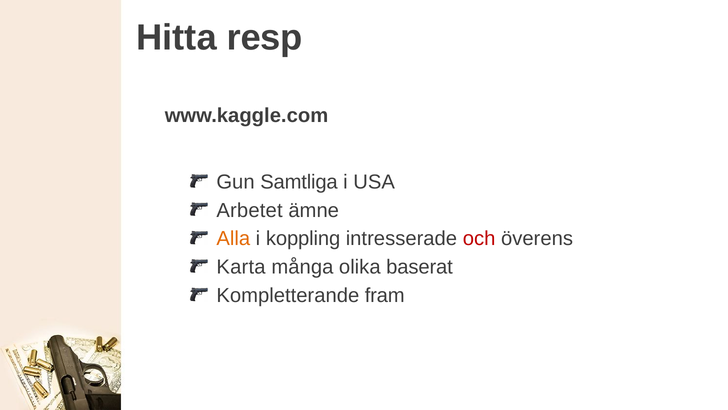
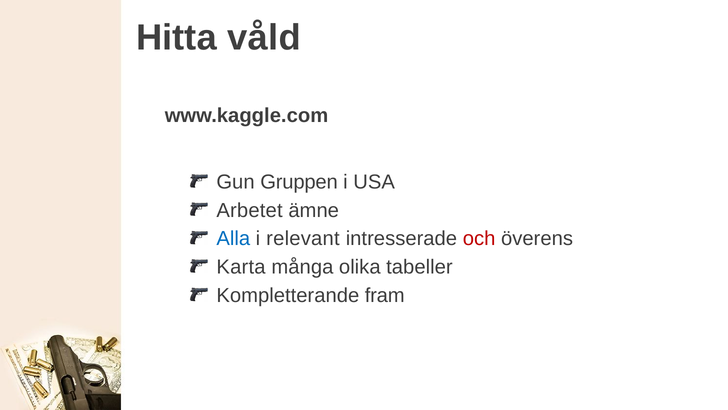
resp: resp -> våld
Samtliga: Samtliga -> Gruppen
Alla colour: orange -> blue
koppling: koppling -> relevant
baserat: baserat -> tabeller
